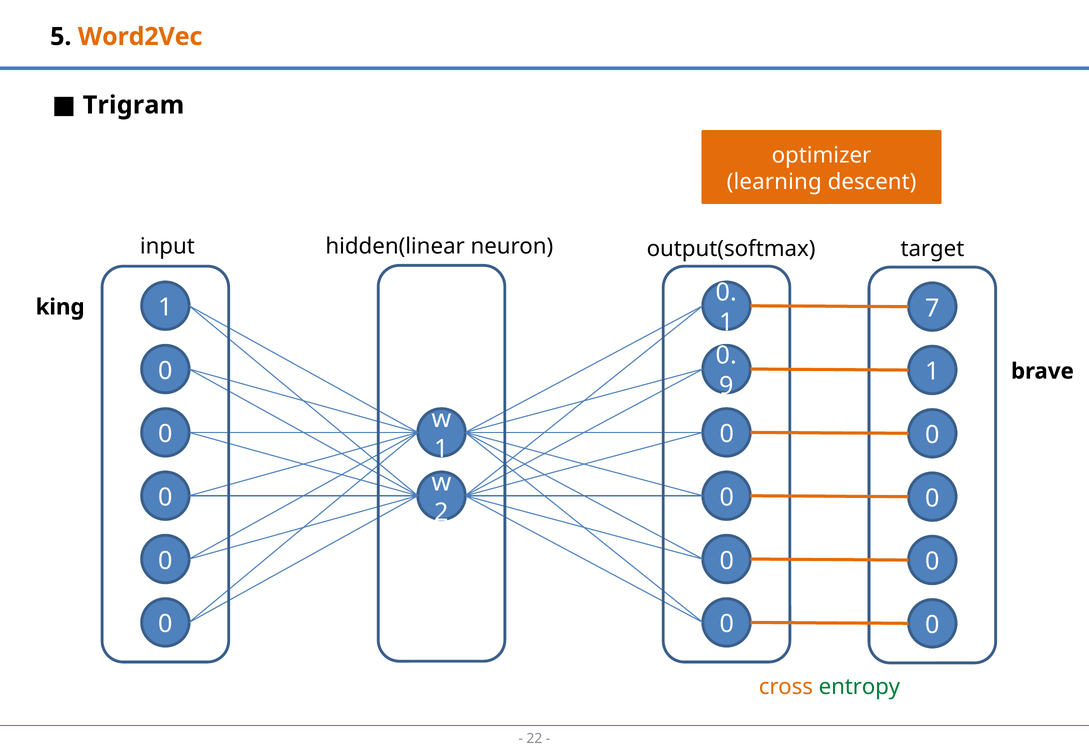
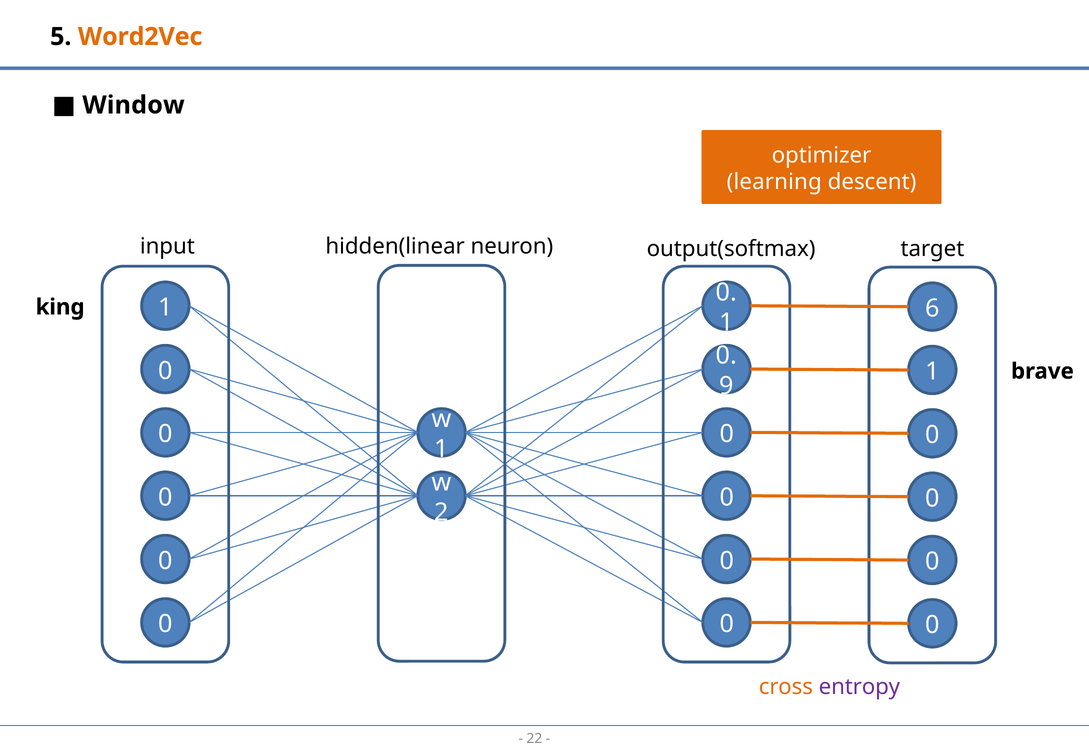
Trigram: Trigram -> Window
7: 7 -> 6
entropy colour: green -> purple
